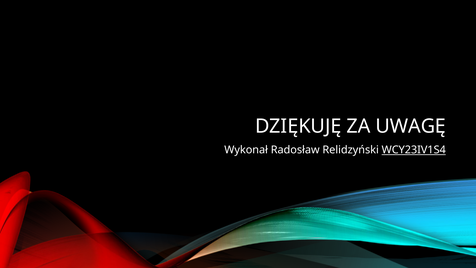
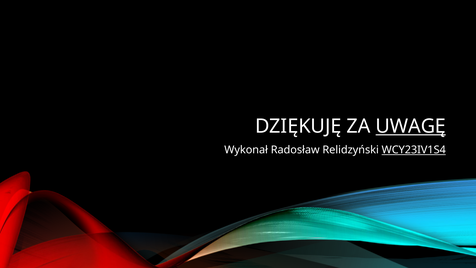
UWAGĘ underline: none -> present
